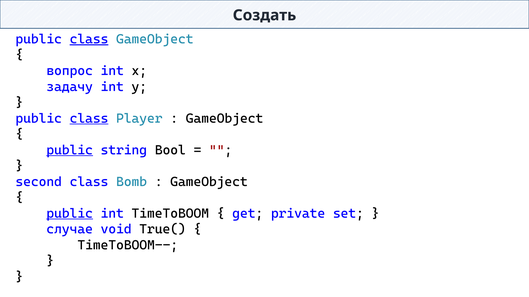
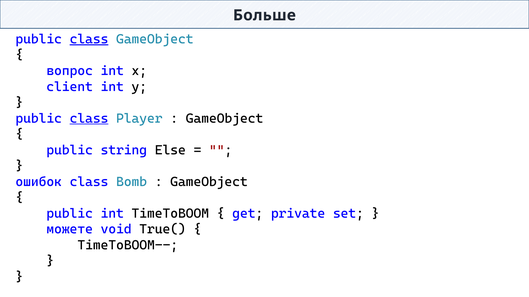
Создать: Создать -> Больше
задачу: задачу -> client
public at (70, 150) underline: present -> none
Bool: Bool -> Else
second: second -> ошибок
public at (70, 214) underline: present -> none
случае: случае -> можете
